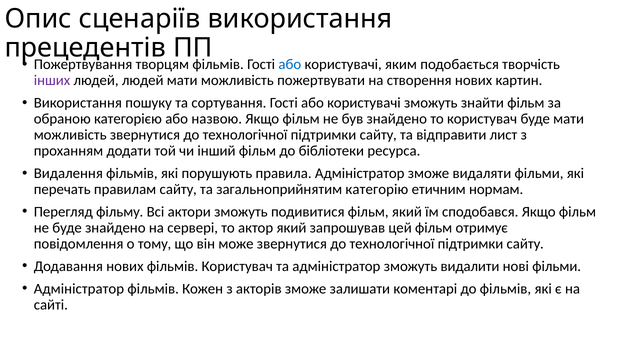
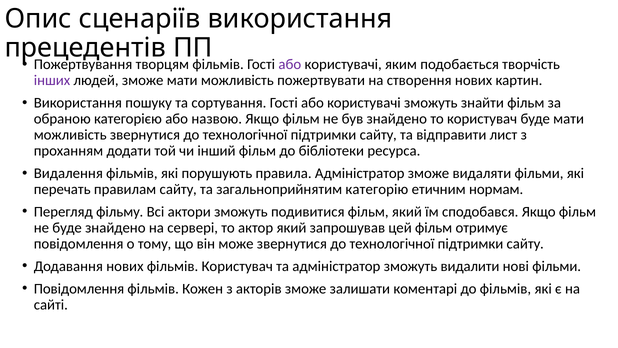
або at (290, 64) colour: blue -> purple
людей людей: людей -> зможе
Адміністратор at (79, 288): Адміністратор -> Повідомлення
